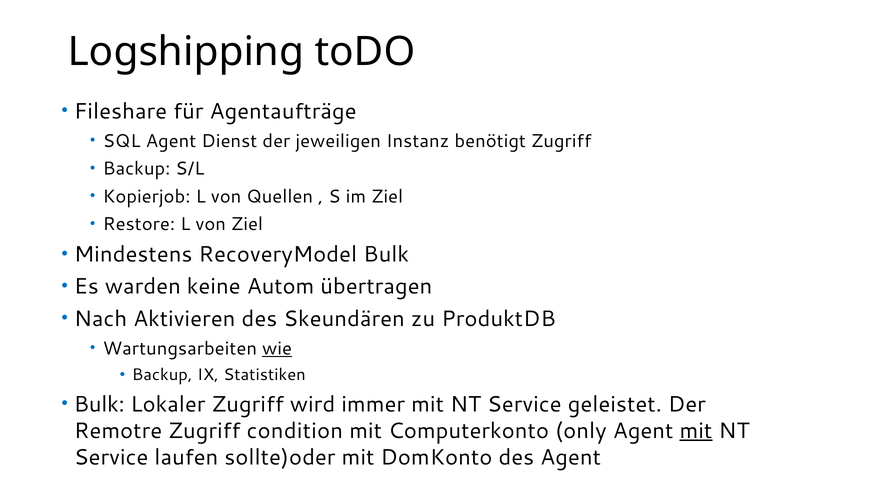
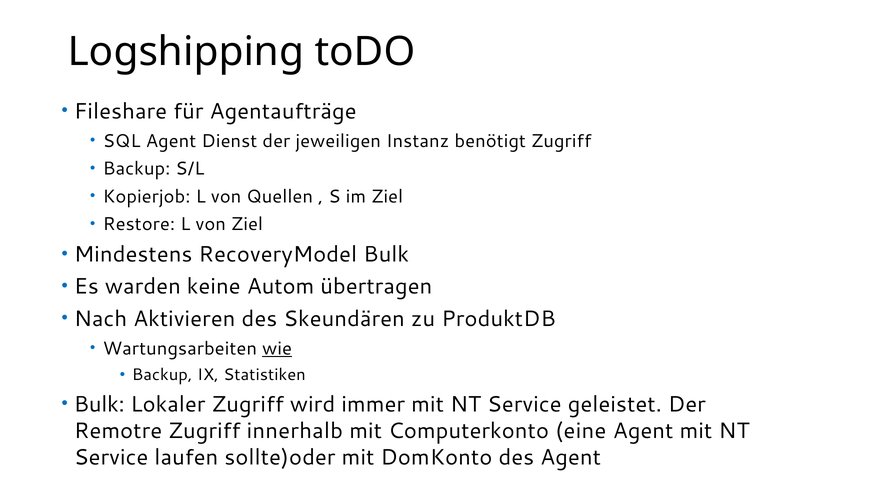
condition: condition -> innerhalb
only: only -> eine
mit at (696, 431) underline: present -> none
